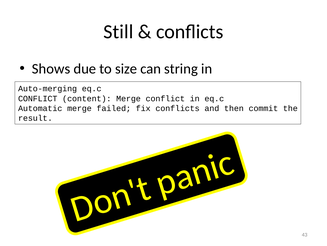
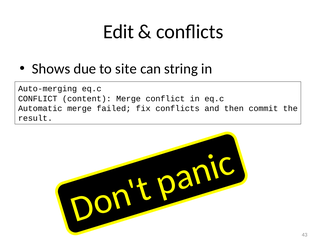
Still: Still -> Edit
size: size -> site
